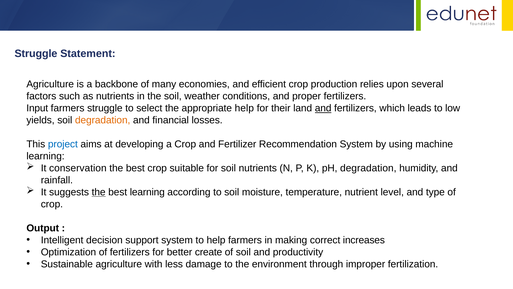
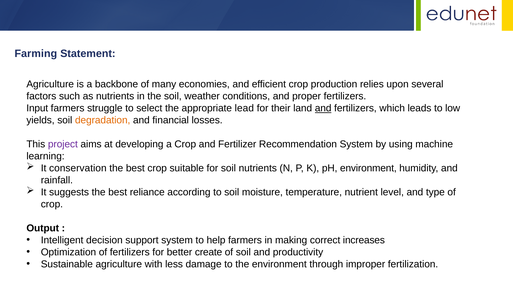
Struggle at (36, 53): Struggle -> Farming
appropriate help: help -> lead
project colour: blue -> purple
pH degradation: degradation -> environment
the at (99, 192) underline: present -> none
best learning: learning -> reliance
